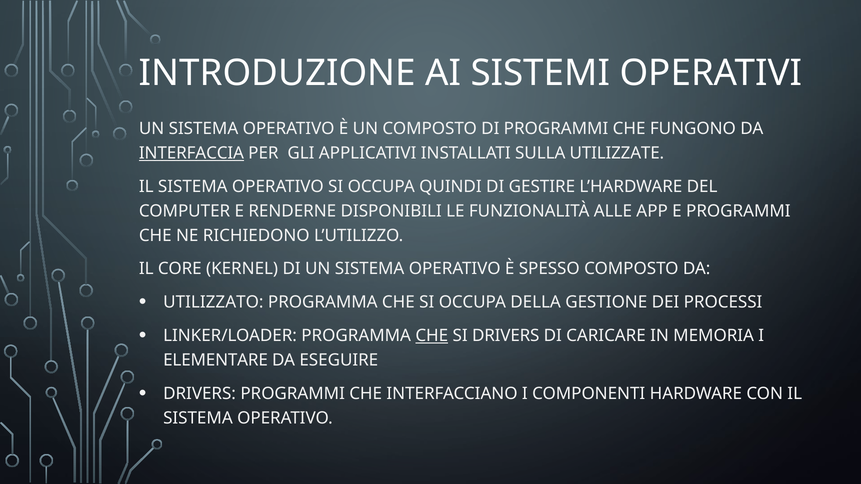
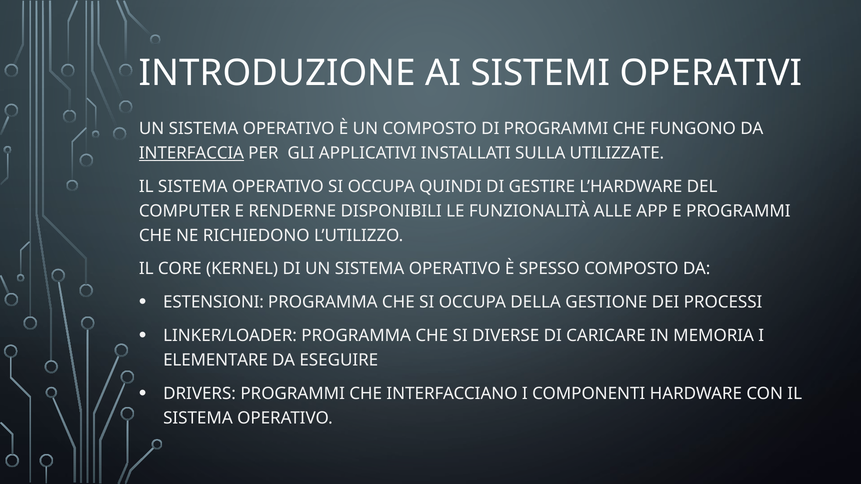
UTILIZZATO: UTILIZZATO -> ESTENSIONI
CHE at (432, 336) underline: present -> none
SI DRIVERS: DRIVERS -> DIVERSE
